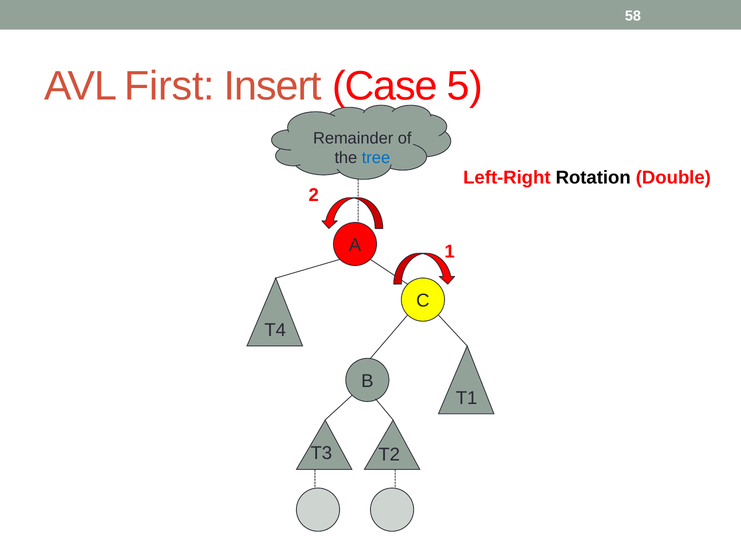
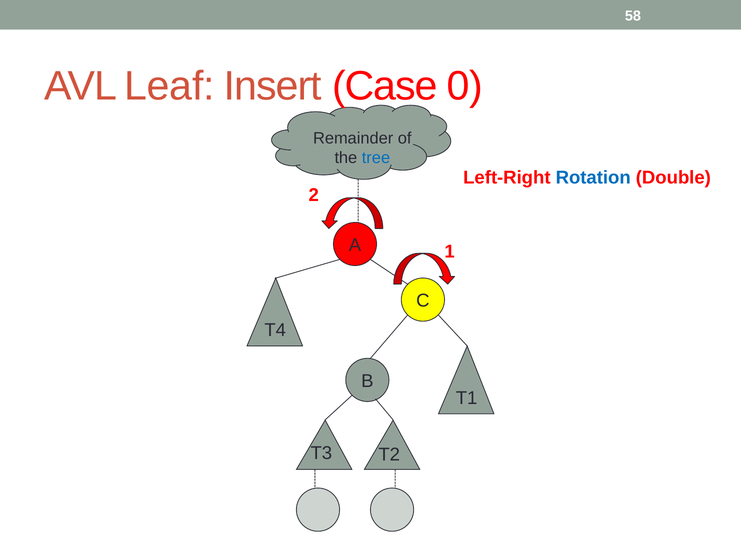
First: First -> Leaf
5: 5 -> 0
Rotation colour: black -> blue
